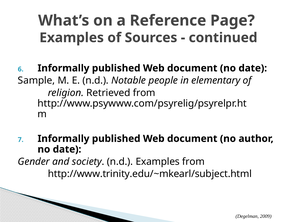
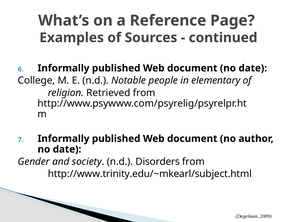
Sample: Sample -> College
n.d Examples: Examples -> Disorders
